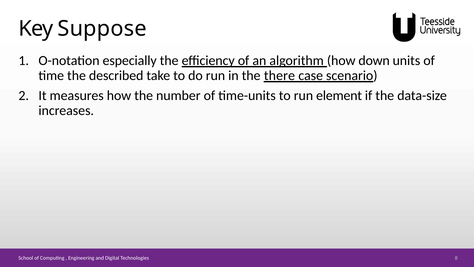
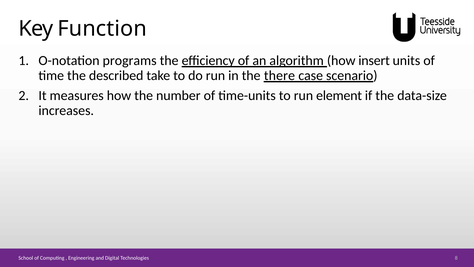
Suppose: Suppose -> Function
especially: especially -> programs
down: down -> insert
